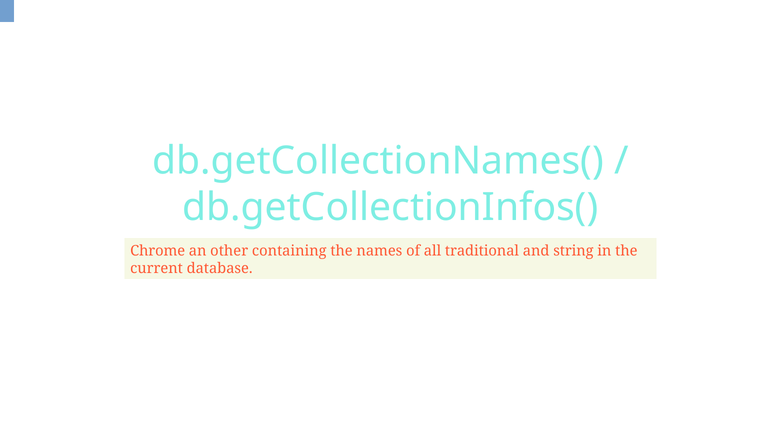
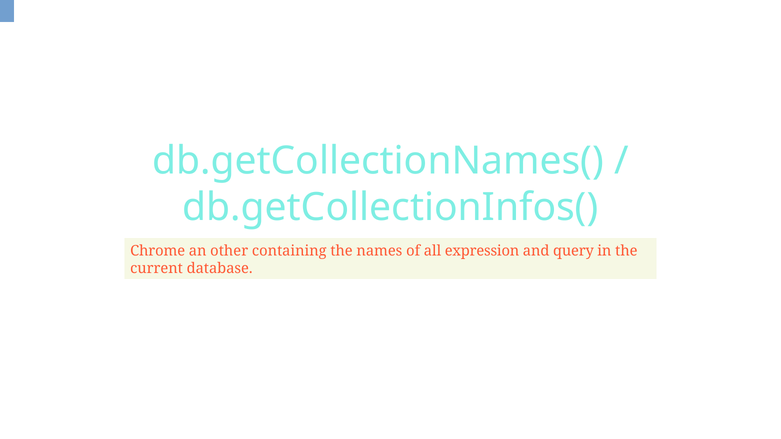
traditional: traditional -> expression
string: string -> query
